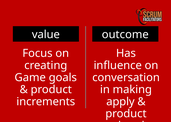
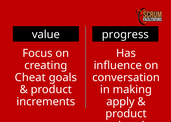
outcome: outcome -> progress
Game: Game -> Cheat
